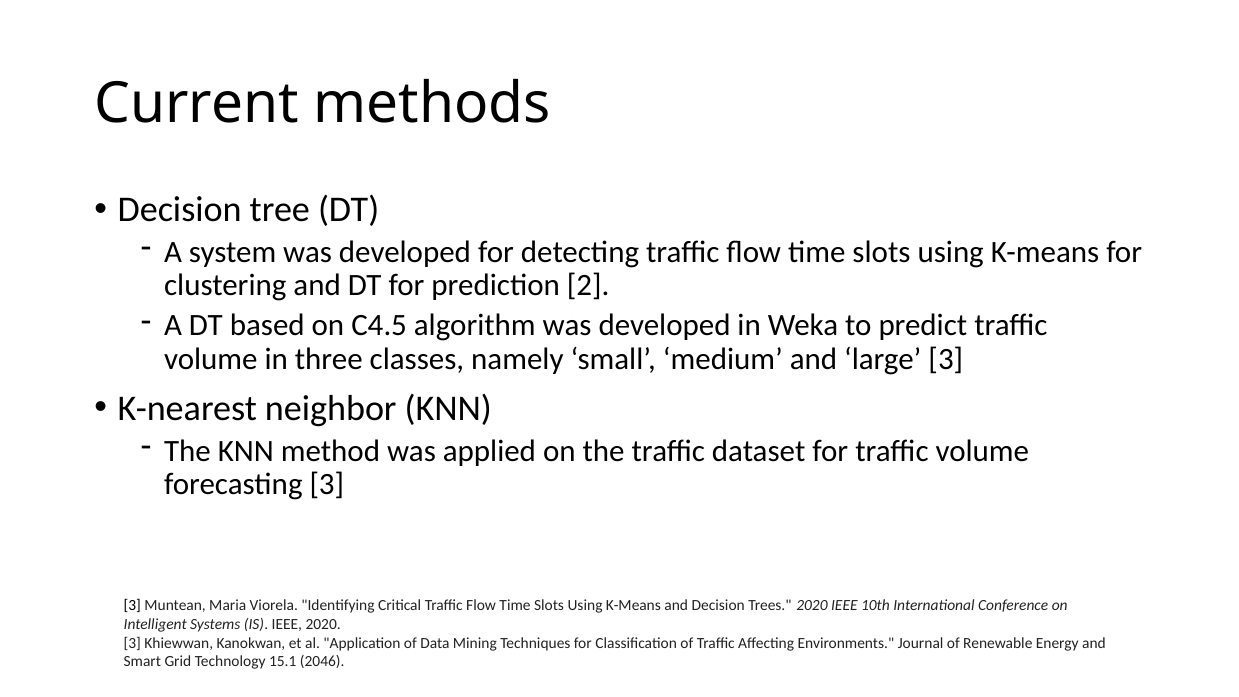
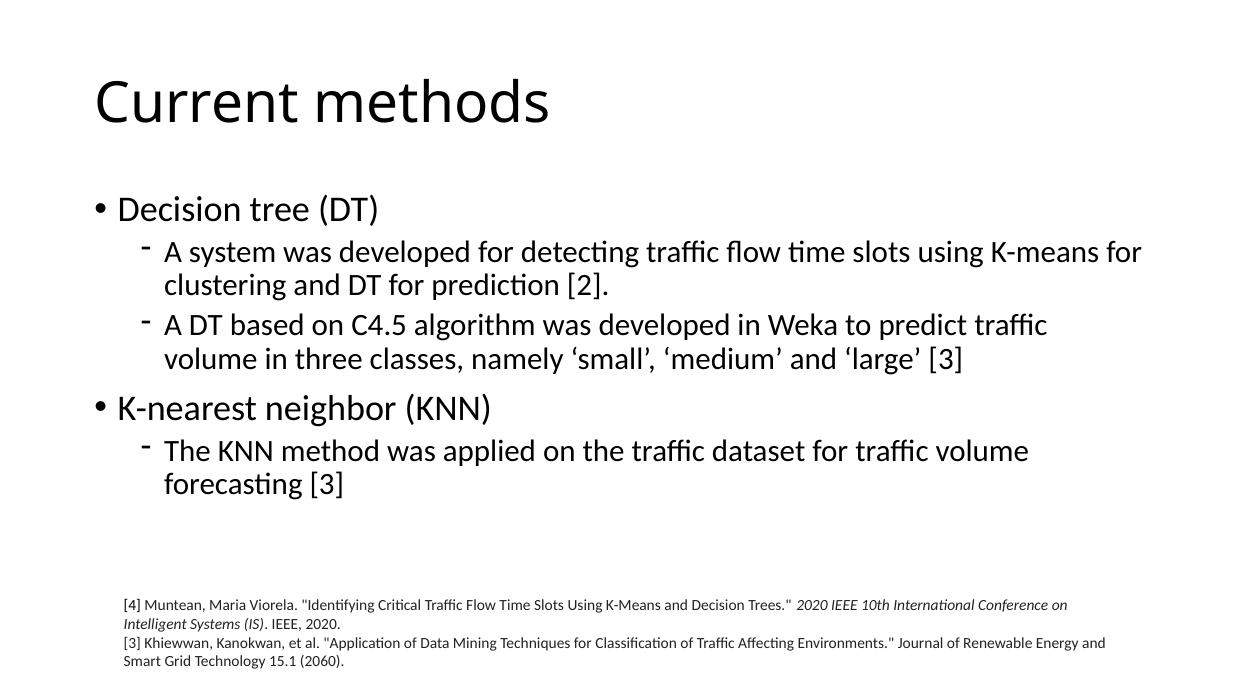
3 at (132, 606): 3 -> 4
2046: 2046 -> 2060
